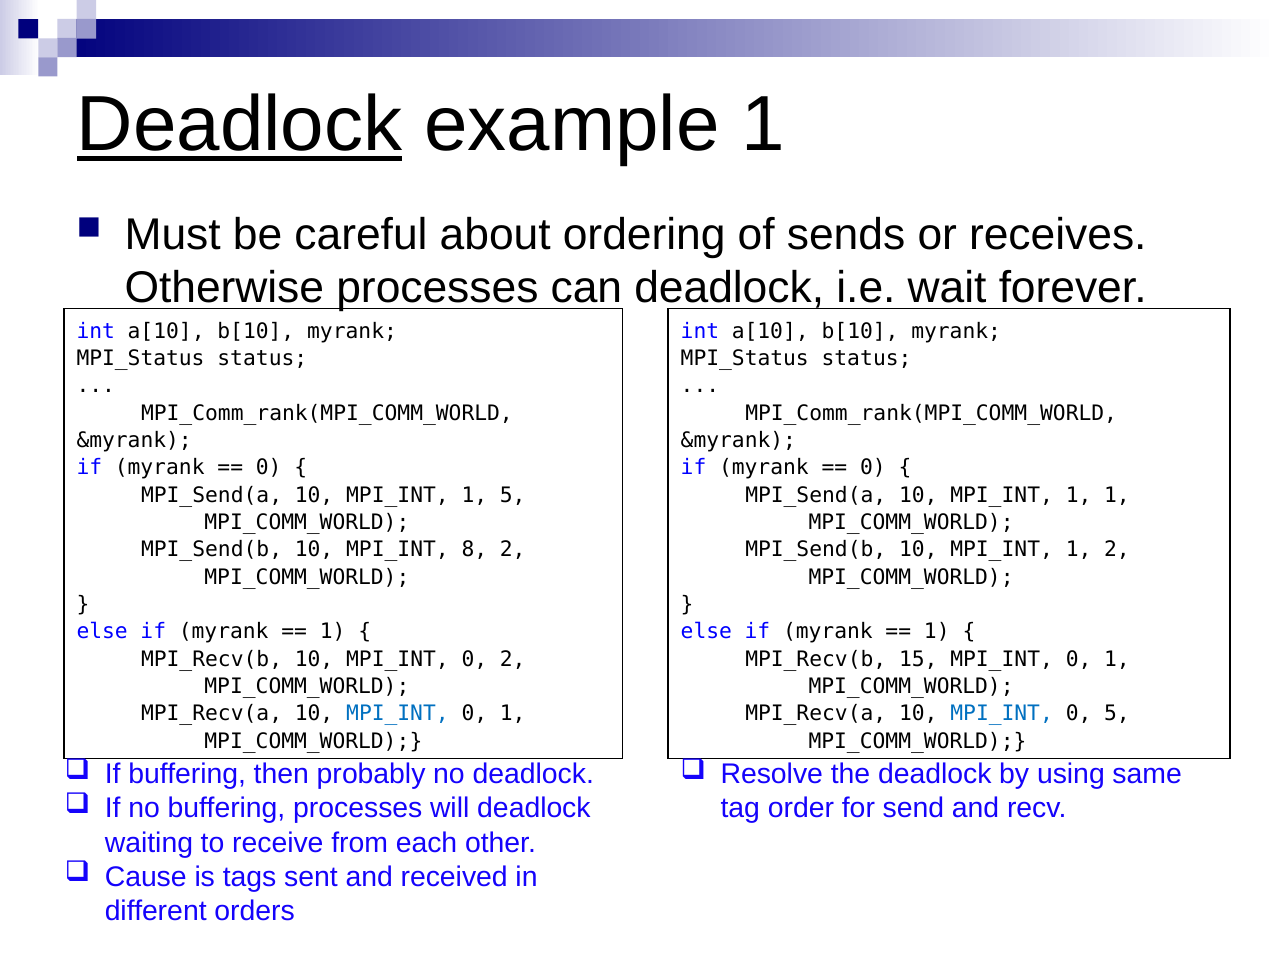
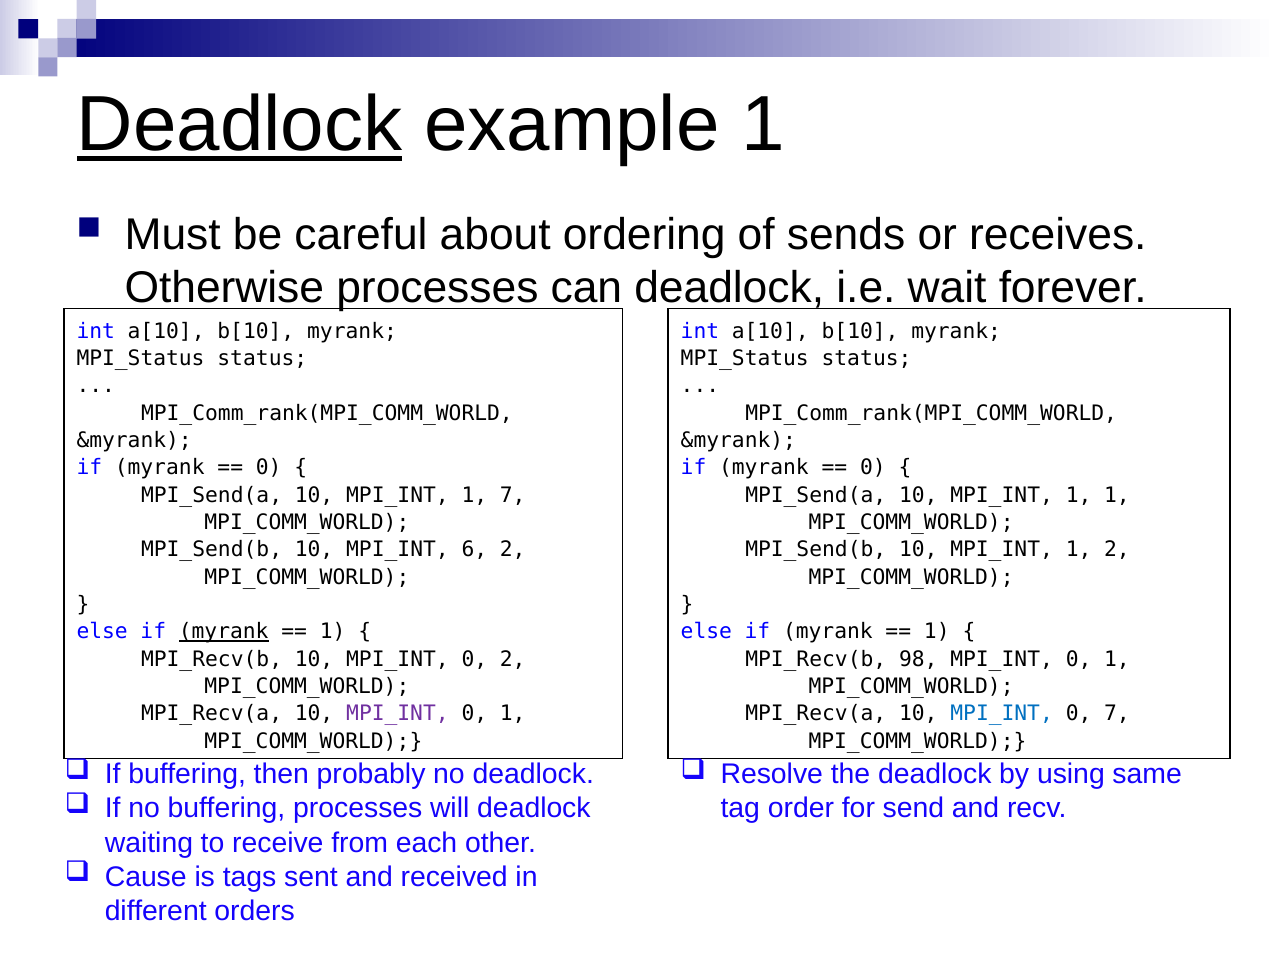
1 5: 5 -> 7
8: 8 -> 6
myrank at (224, 632) underline: none -> present
15: 15 -> 98
MPI_INT at (397, 714) colour: blue -> purple
0 5: 5 -> 7
